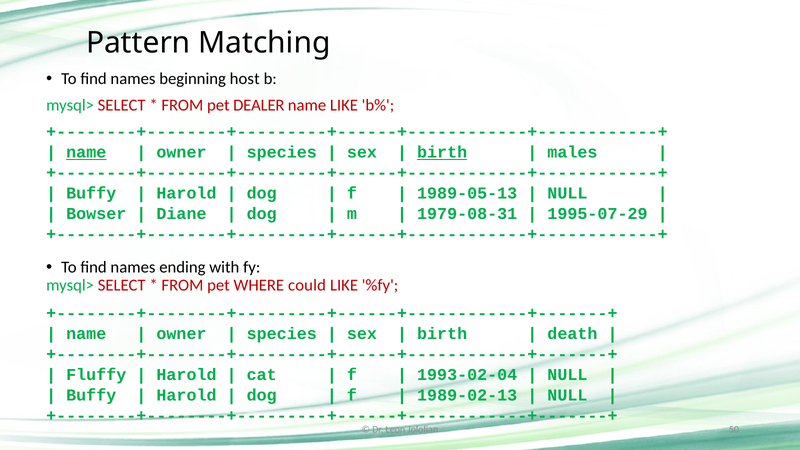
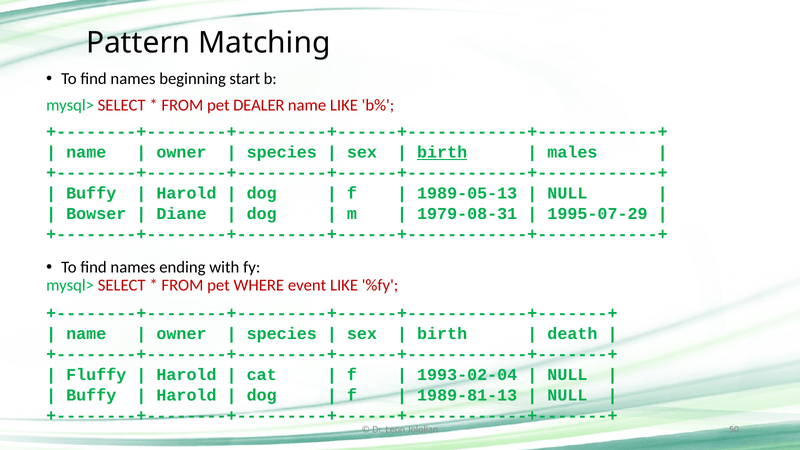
host: host -> start
name at (86, 152) underline: present -> none
could: could -> event
1989-02-13: 1989-02-13 -> 1989-81-13
